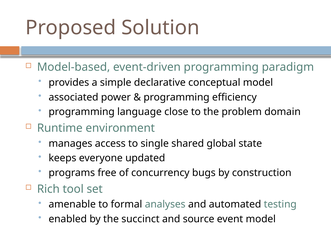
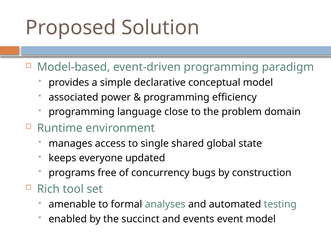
source: source -> events
